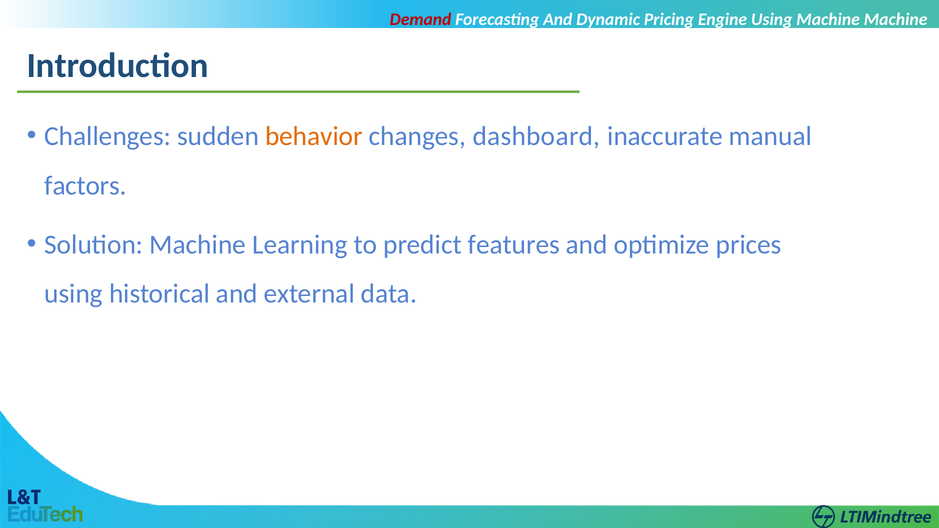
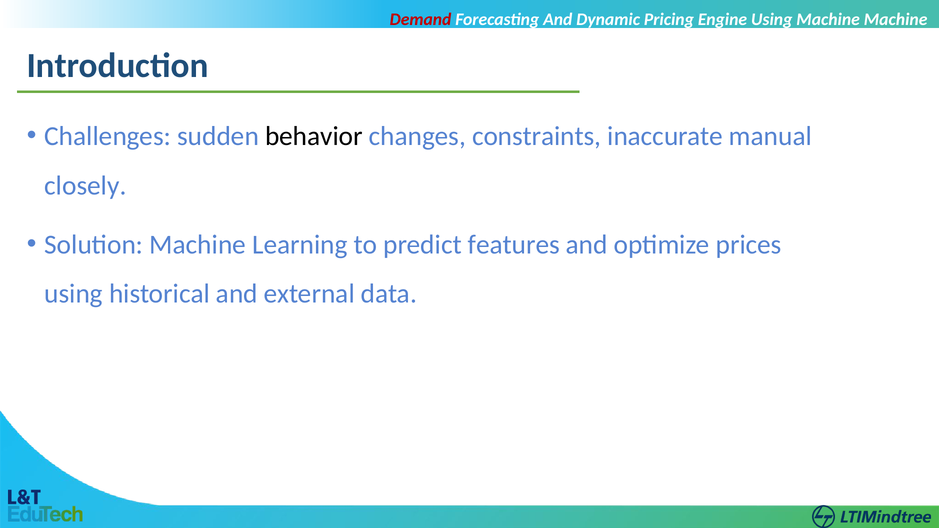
behavior colour: orange -> black
dashboard: dashboard -> constraints
factors: factors -> closely
